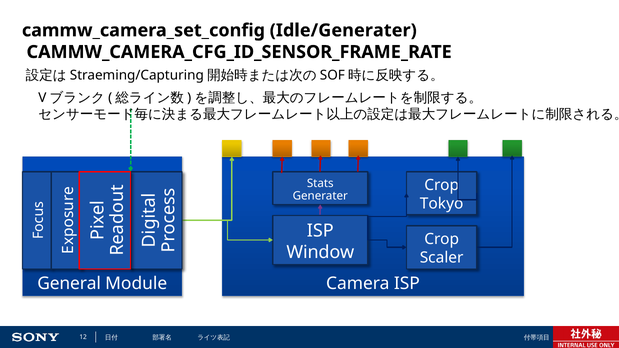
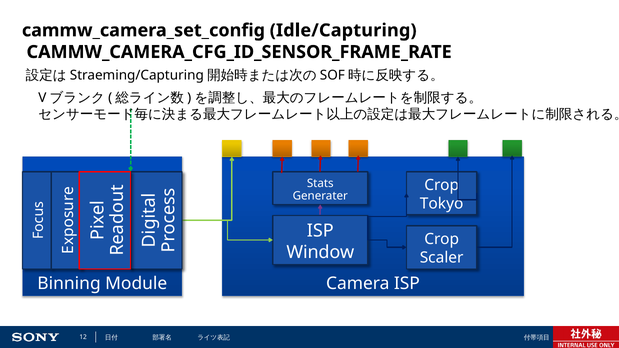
Idle/Generater: Idle/Generater -> Idle/Capturing
General: General -> Binning
